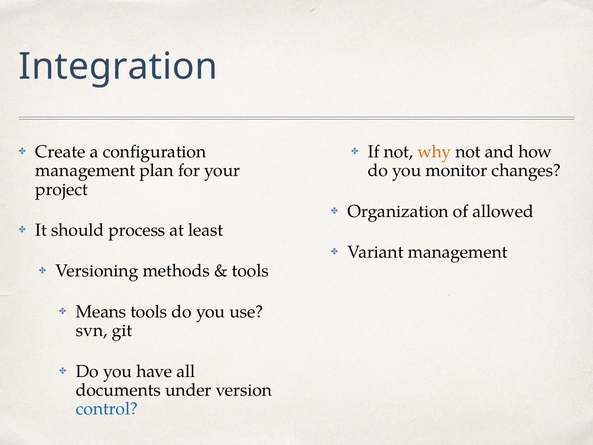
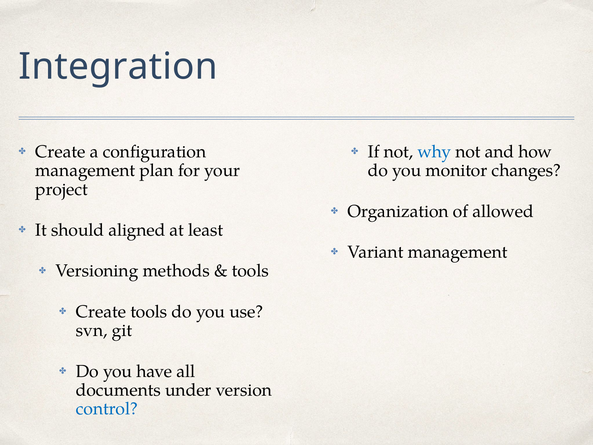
why colour: orange -> blue
process: process -> aligned
Means at (101, 312): Means -> Create
